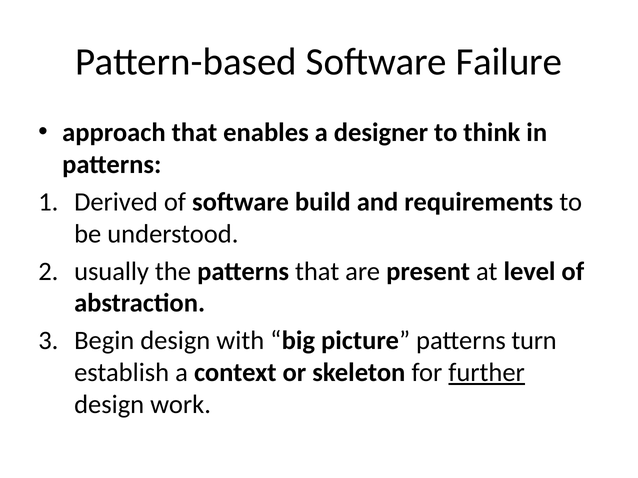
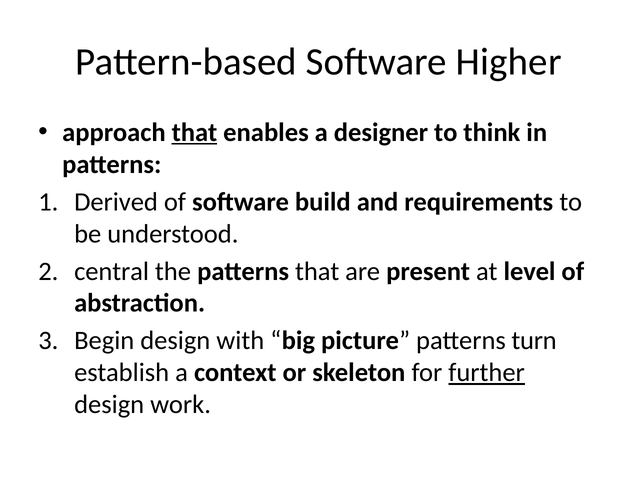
Failure: Failure -> Higher
that at (194, 133) underline: none -> present
usually: usually -> central
